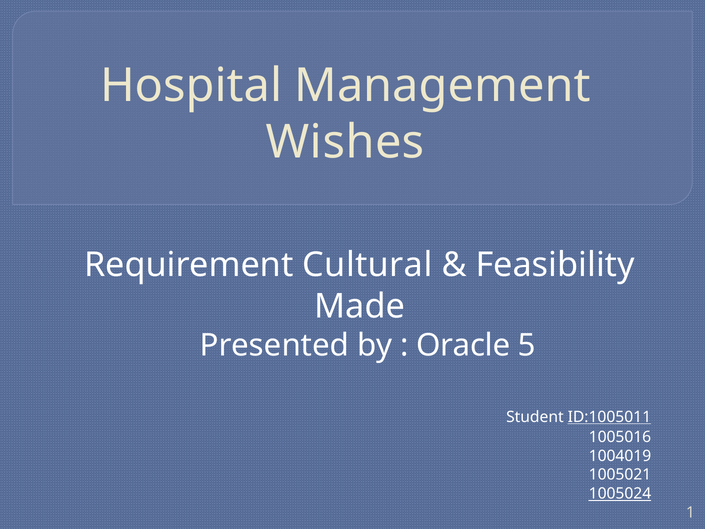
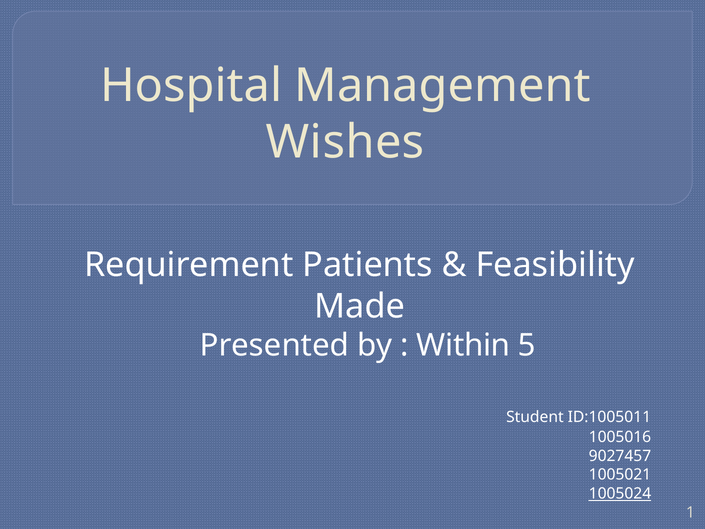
Cultural: Cultural -> Patients
Oracle: Oracle -> Within
ID:1005011 underline: present -> none
1004019: 1004019 -> 9027457
